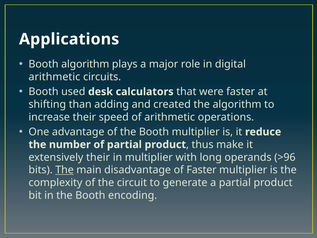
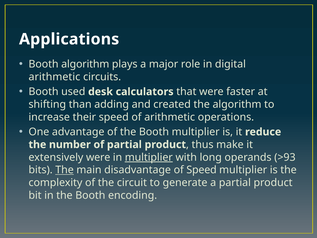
extensively their: their -> were
multiplier at (149, 157) underline: none -> present
>96: >96 -> >93
of Faster: Faster -> Speed
